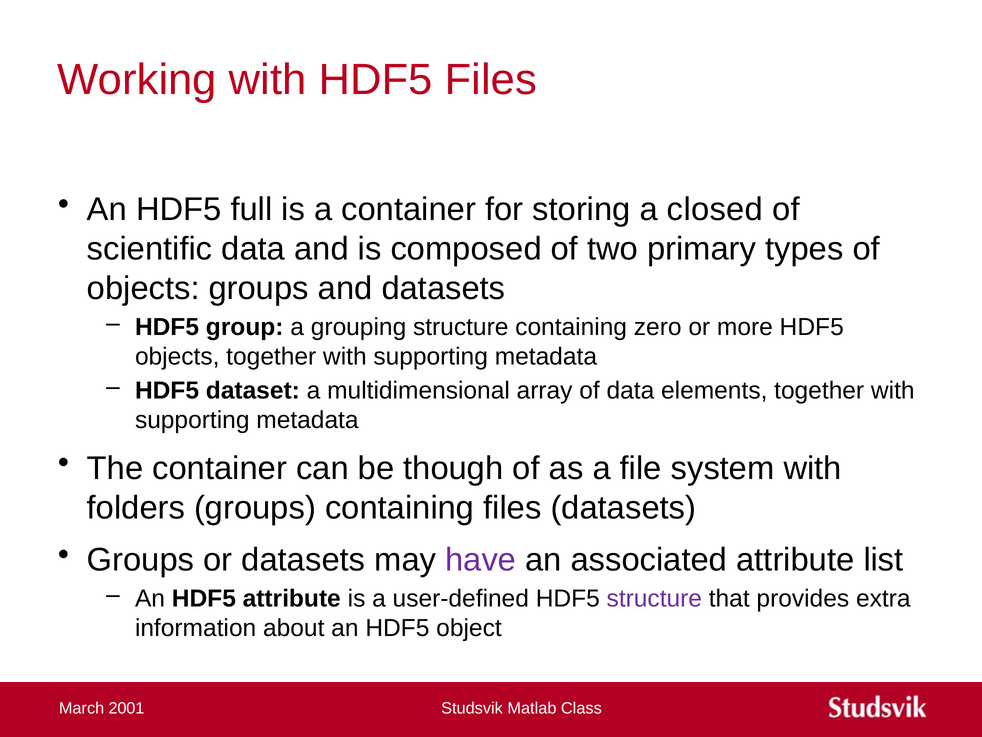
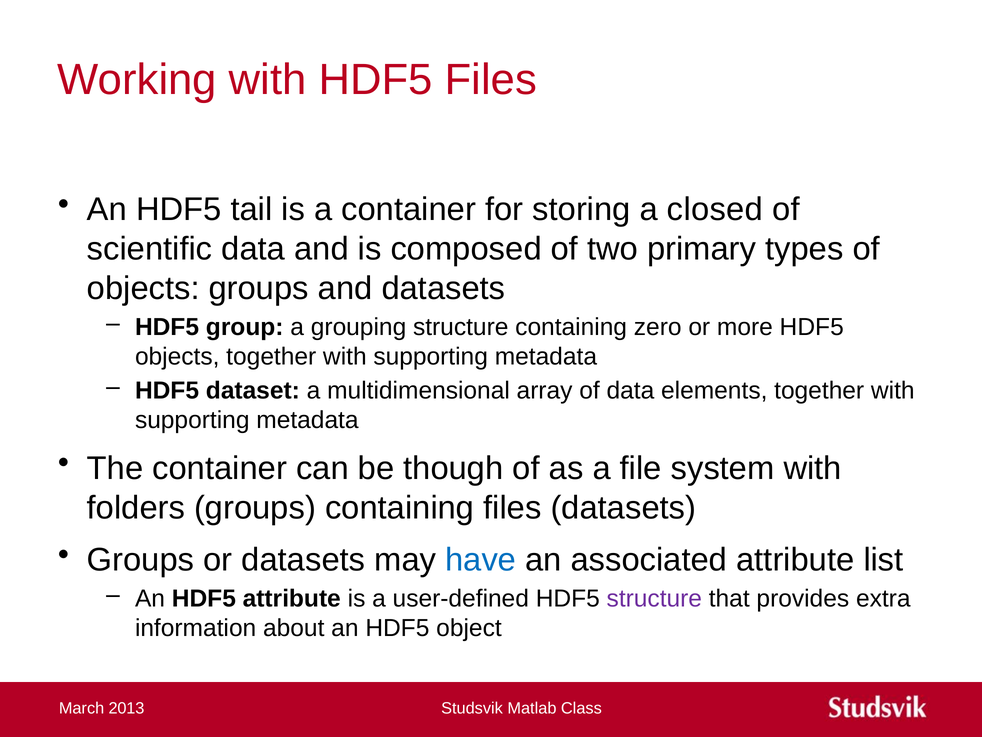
full: full -> tail
have colour: purple -> blue
2001: 2001 -> 2013
